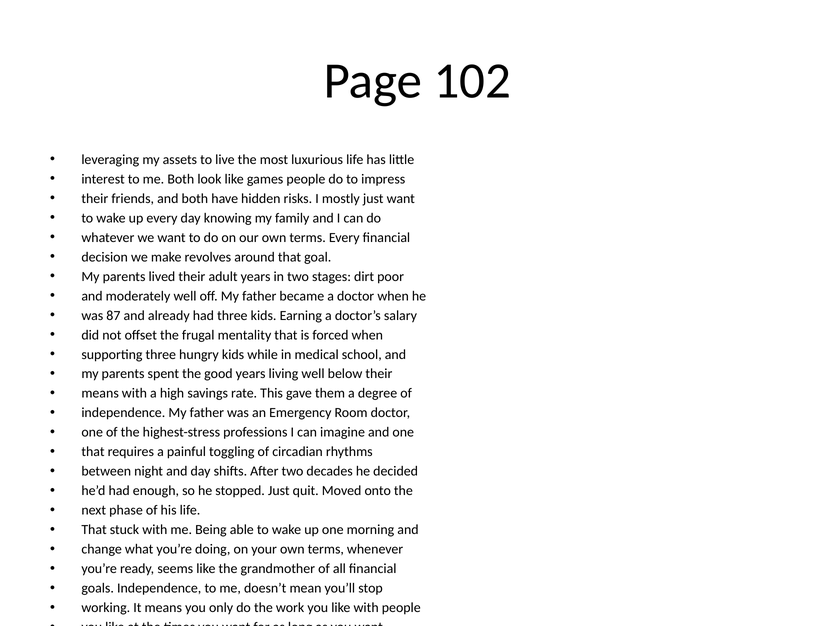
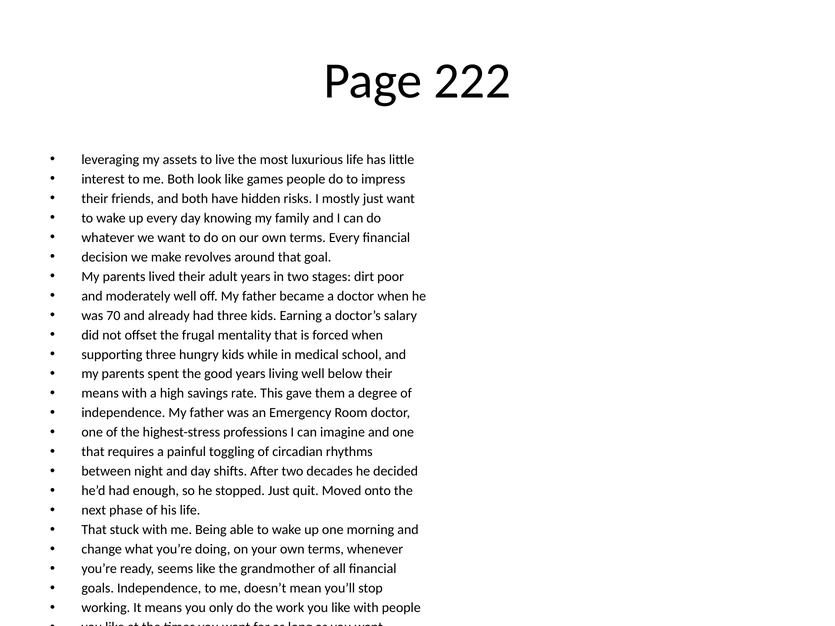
102: 102 -> 222
87: 87 -> 70
